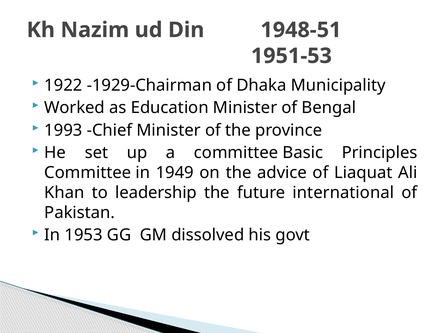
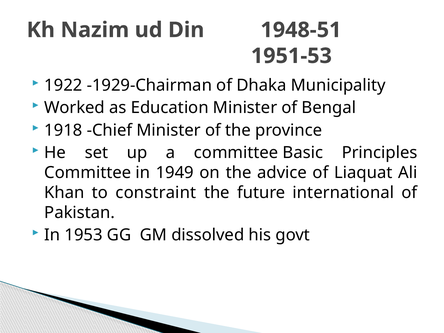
1993: 1993 -> 1918
leadership: leadership -> constraint
